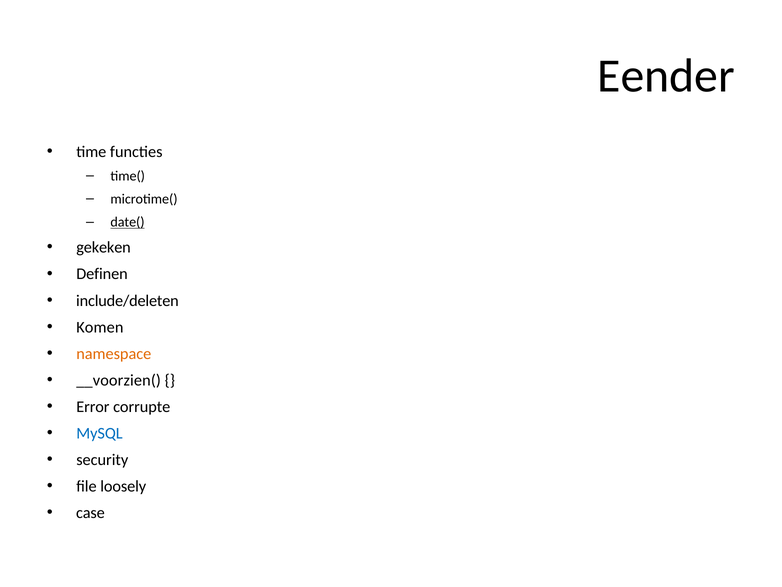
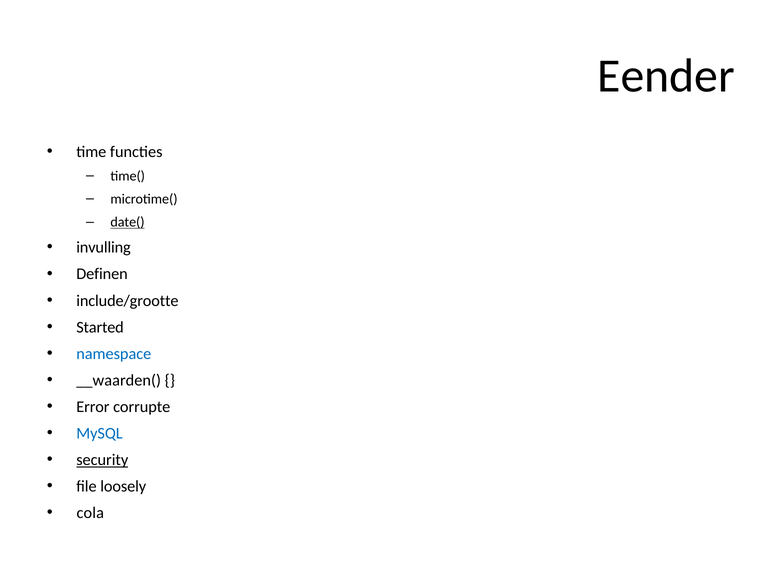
gekeken: gekeken -> invulling
include/deleten: include/deleten -> include/grootte
Komen: Komen -> Started
namespace colour: orange -> blue
__voorzien(: __voorzien( -> __waarden(
security underline: none -> present
case: case -> cola
